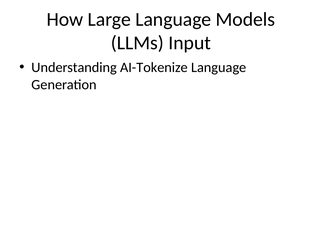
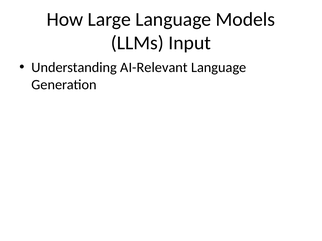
AI-Tokenize: AI-Tokenize -> AI-Relevant
